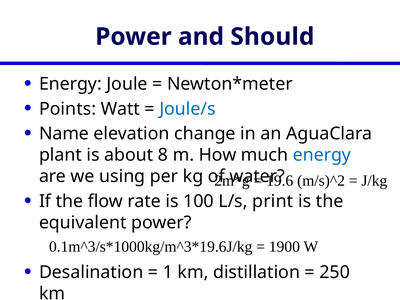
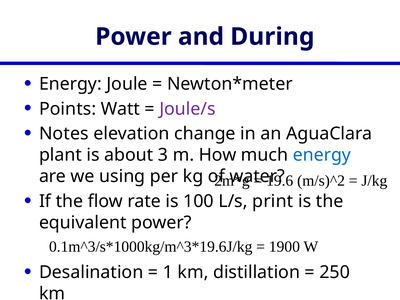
Should: Should -> During
Joule/s colour: blue -> purple
Name: Name -> Notes
8: 8 -> 3
